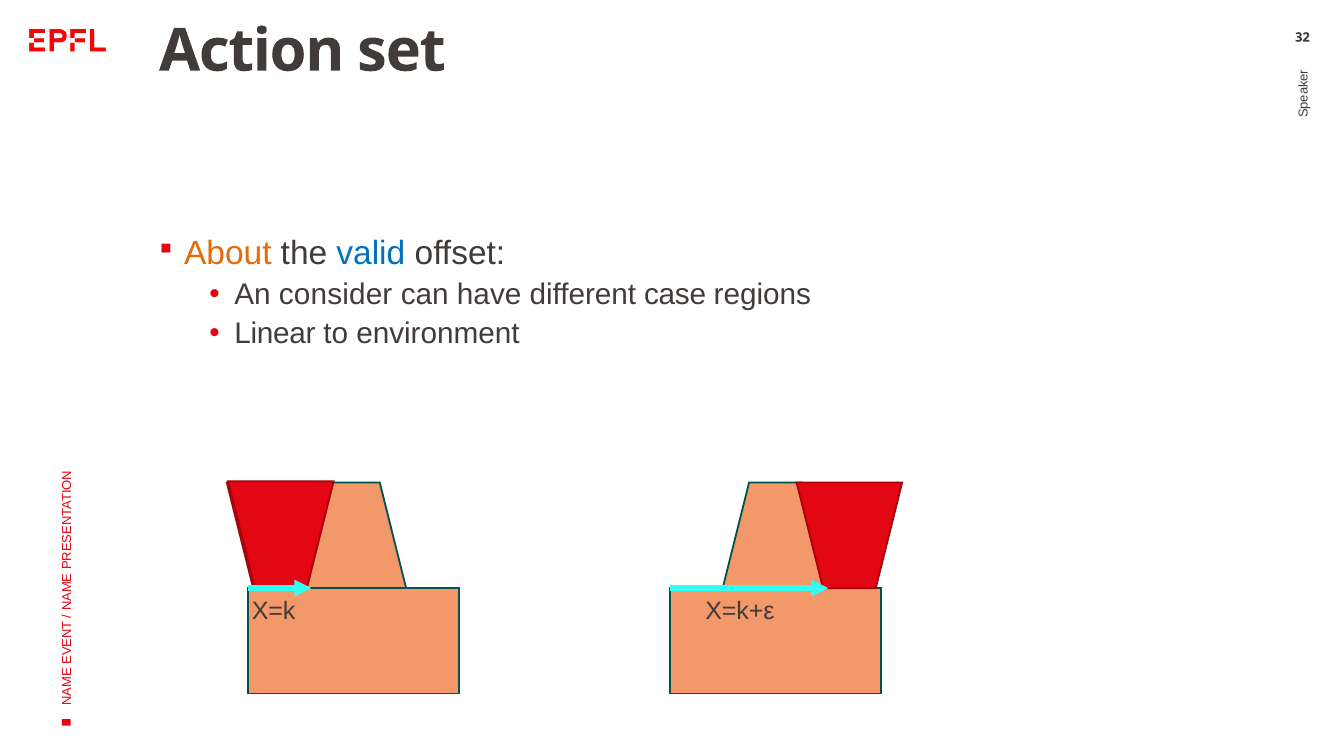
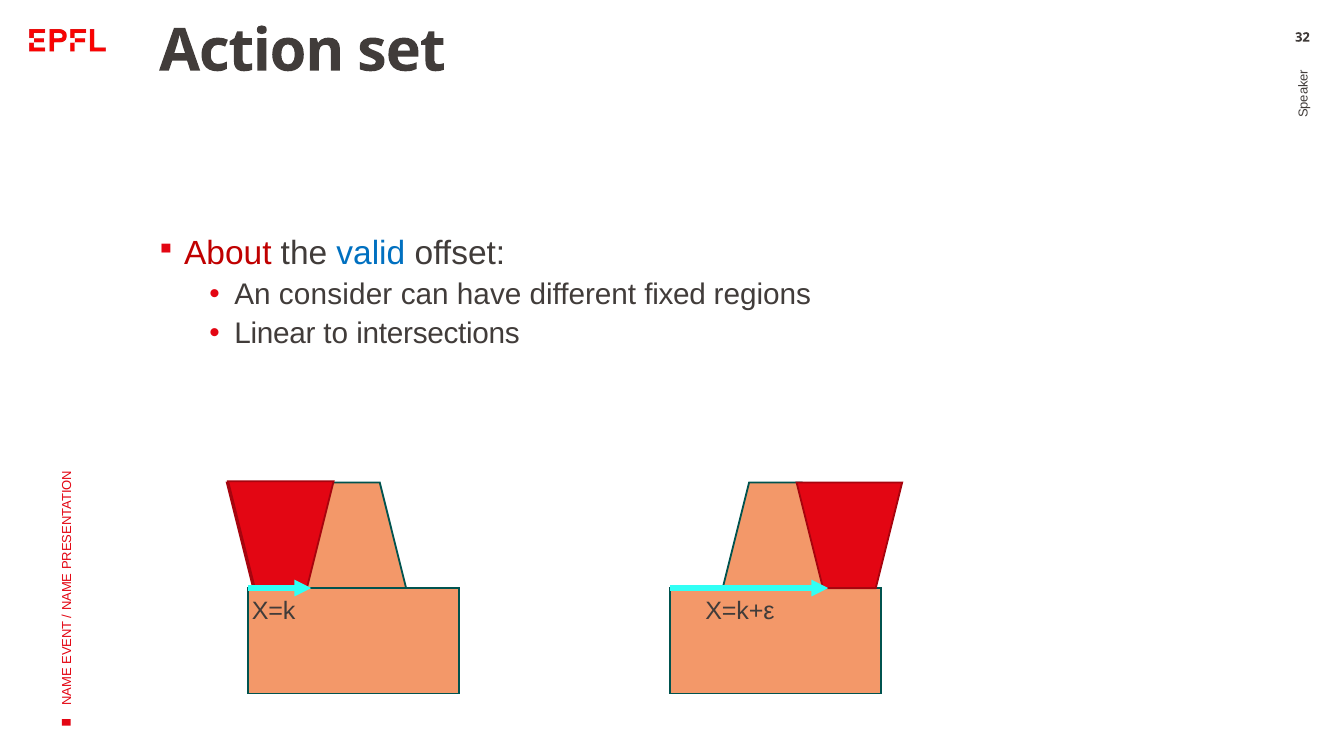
About colour: orange -> red
case: case -> fixed
environment: environment -> intersections
